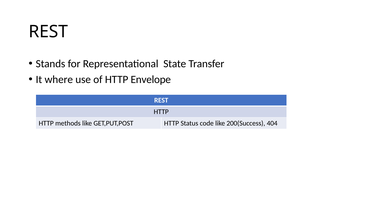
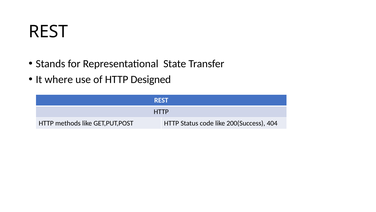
Envelope: Envelope -> Designed
